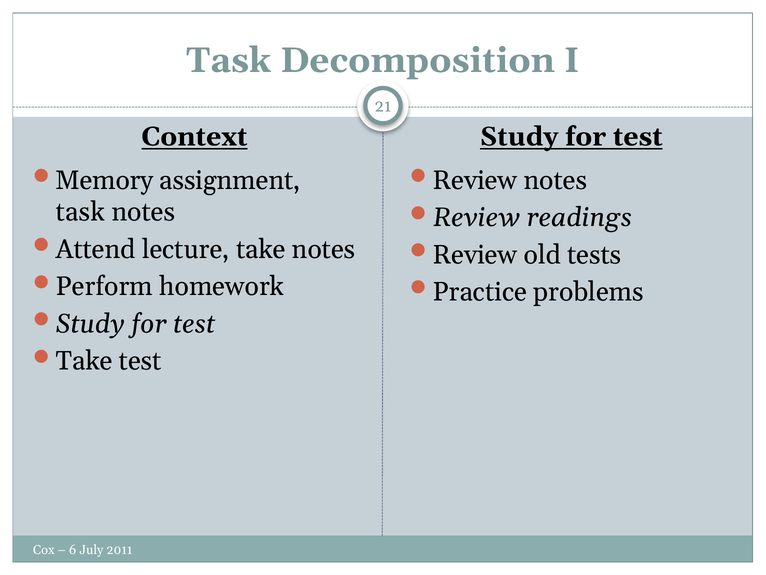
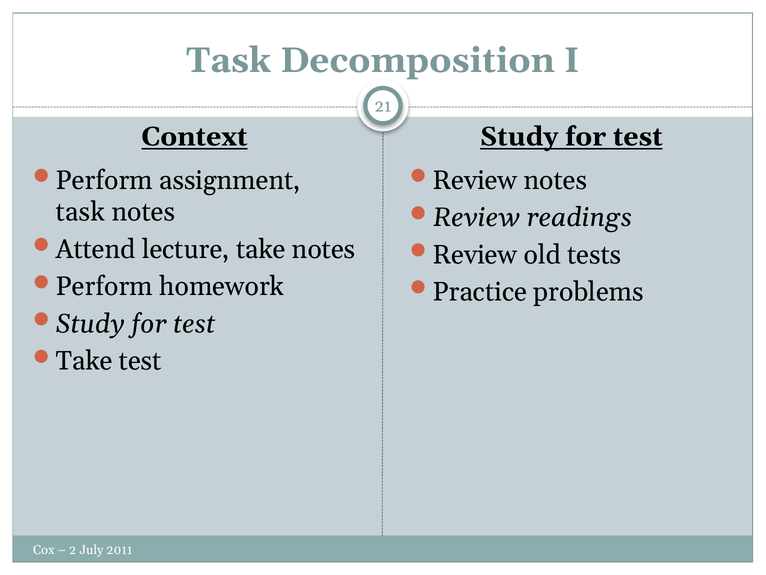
Memory at (104, 180): Memory -> Perform
6: 6 -> 2
